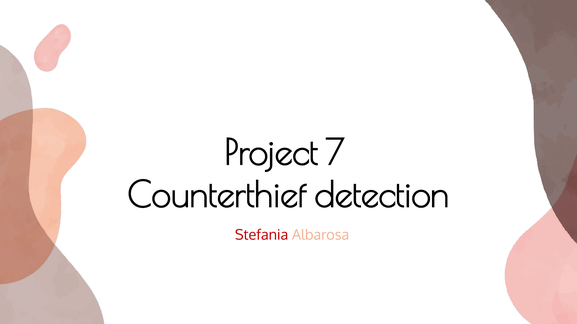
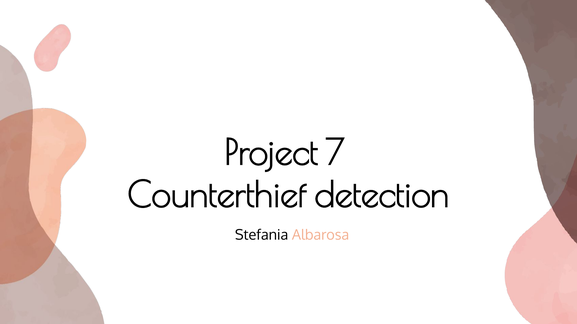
Stefania colour: red -> black
